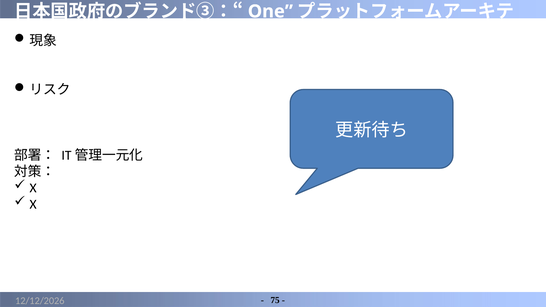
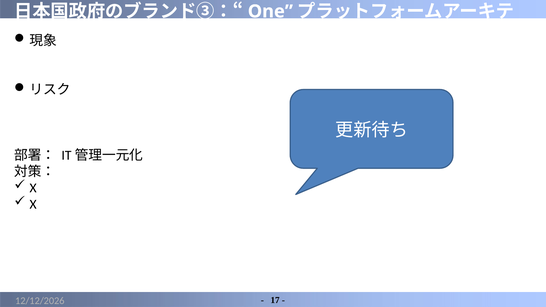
75: 75 -> 17
